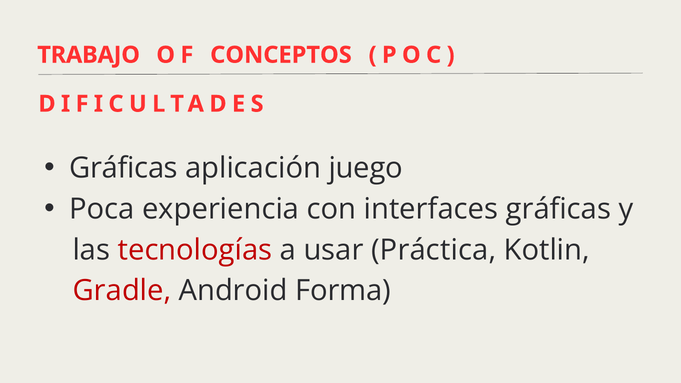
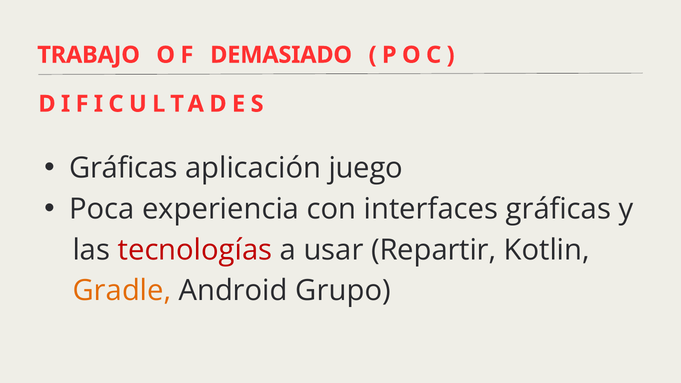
CONCEPTOS: CONCEPTOS -> DEMASIADO
Práctica: Práctica -> Repartir
Gradle colour: red -> orange
Forma: Forma -> Grupo
